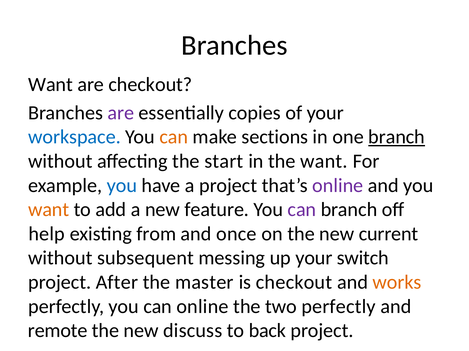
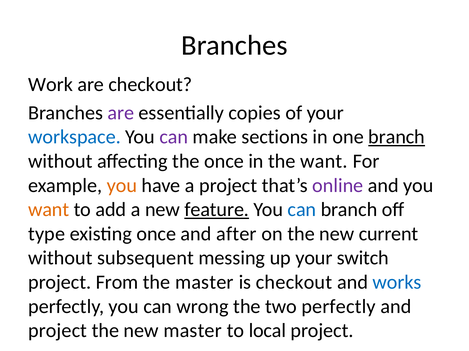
Want at (51, 85): Want -> Work
can at (174, 137) colour: orange -> purple
the start: start -> once
you at (122, 186) colour: blue -> orange
feature underline: none -> present
can at (302, 210) colour: purple -> blue
help: help -> type
existing from: from -> once
once: once -> after
After: After -> From
works colour: orange -> blue
can online: online -> wrong
remote at (58, 331): remote -> project
new discuss: discuss -> master
back: back -> local
